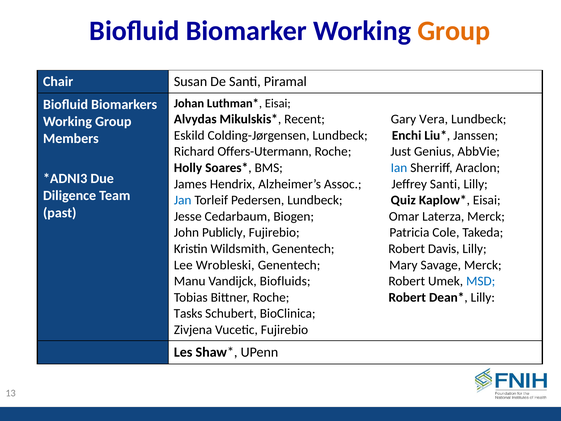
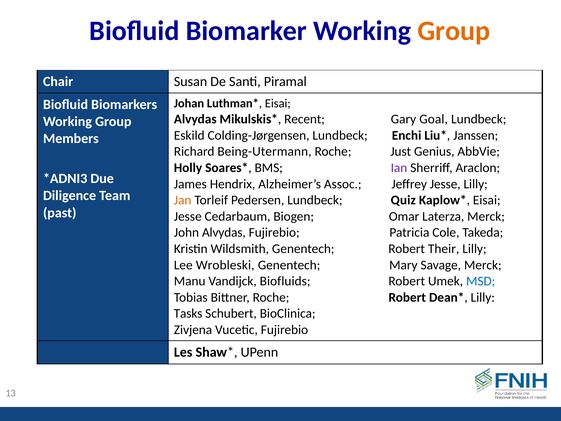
Vera: Vera -> Goal
Offers-Utermann: Offers-Utermann -> Being-Utermann
Ian colour: blue -> purple
Jeffrey Santi: Santi -> Jesse
Jan colour: blue -> orange
John Publicly: Publicly -> Alvydas
Davis: Davis -> Their
